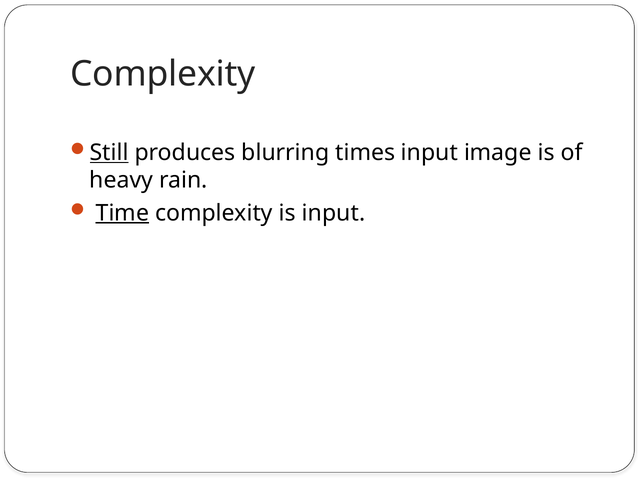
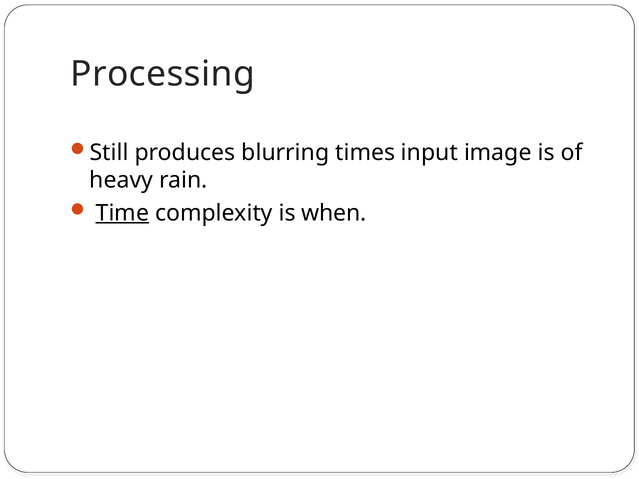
Complexity at (163, 74): Complexity -> Processing
Still underline: present -> none
is input: input -> when
